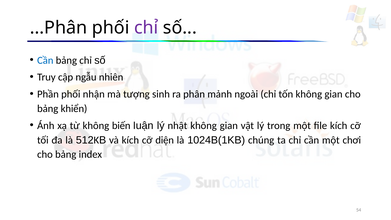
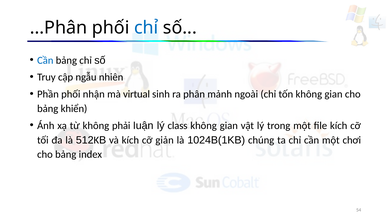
chỉ at (146, 28) colour: purple -> blue
tượng: tượng -> virtual
biến: biến -> phải
nhật: nhật -> class
diện: diện -> giản
